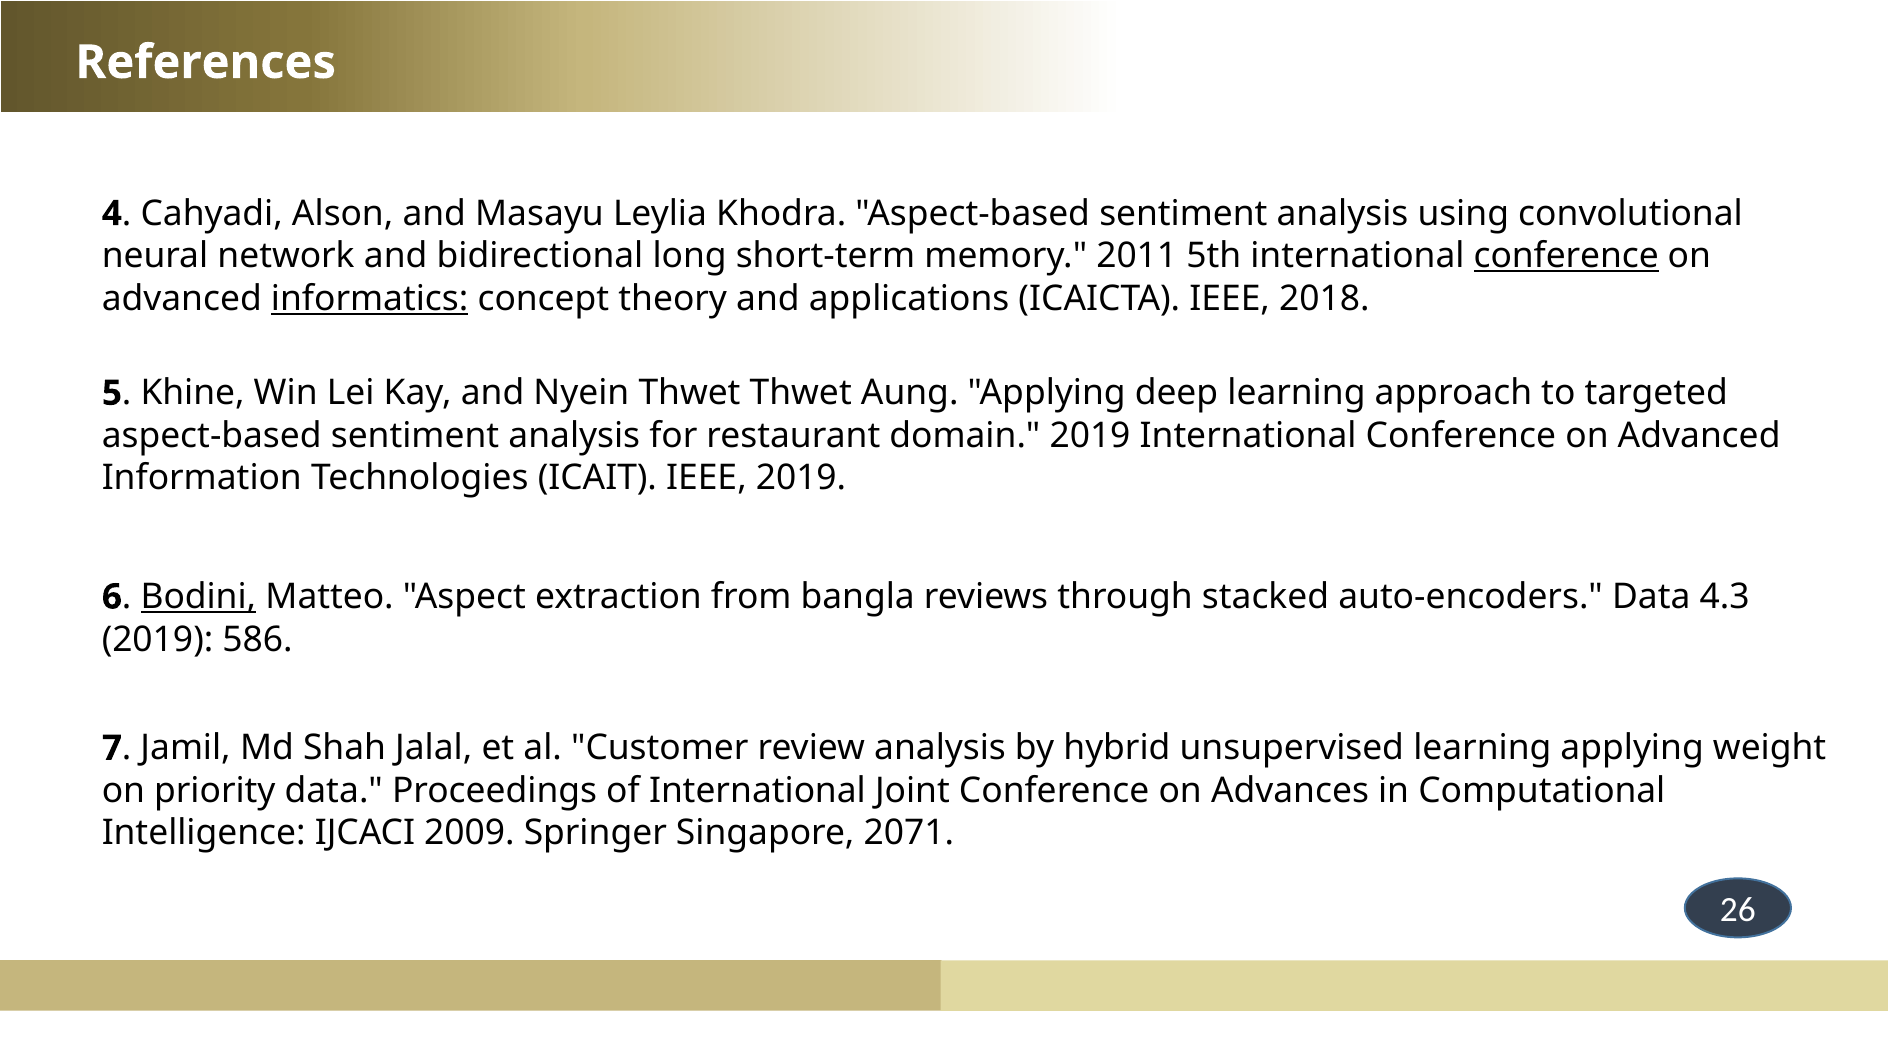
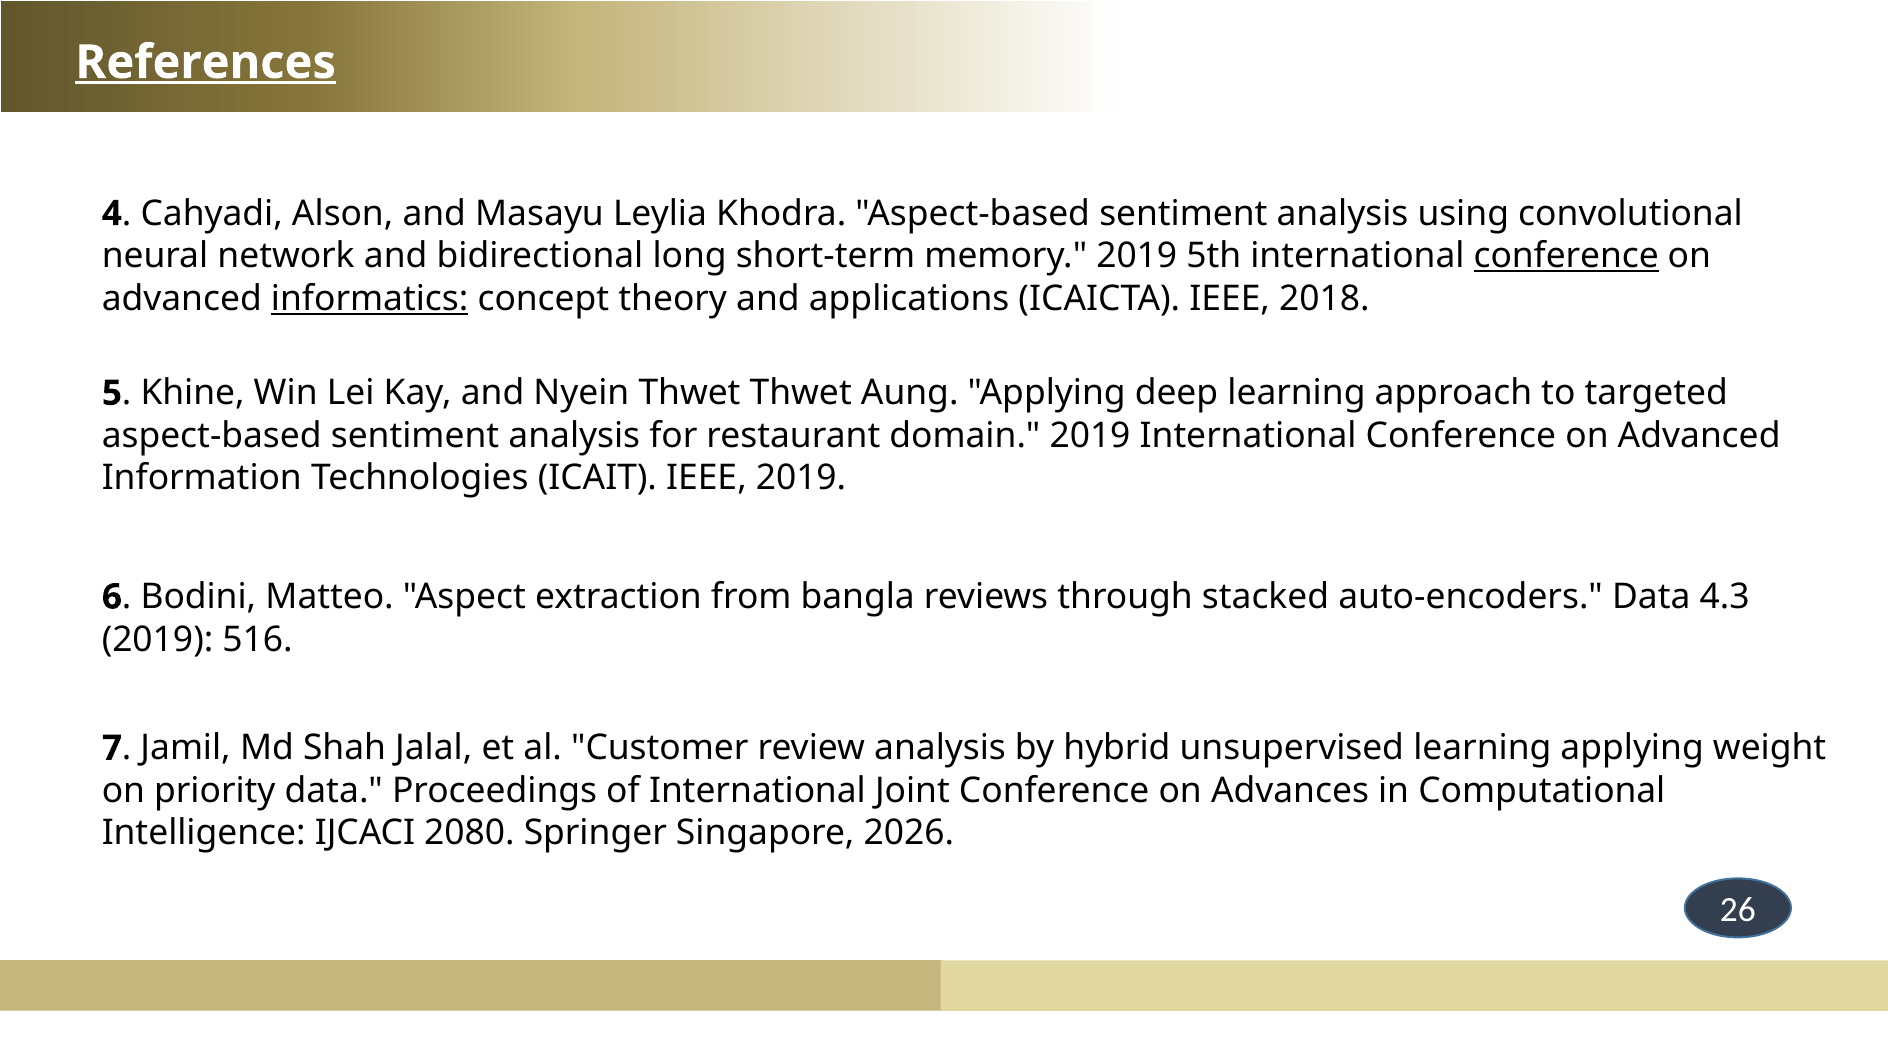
References underline: none -> present
memory 2011: 2011 -> 2019
Bodini underline: present -> none
586: 586 -> 516
2009: 2009 -> 2080
2071: 2071 -> 2026
